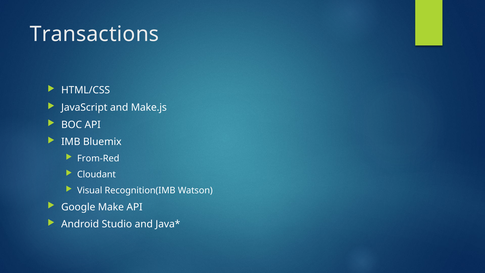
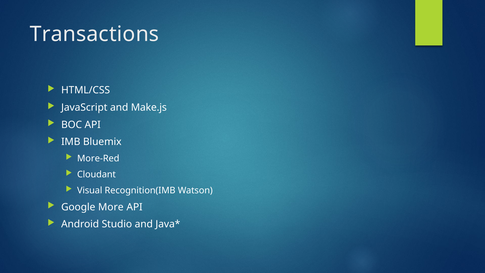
From-Red: From-Red -> More-Red
Make: Make -> More
